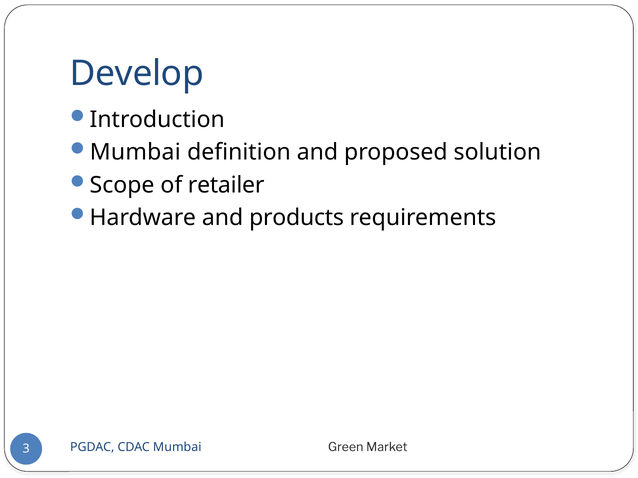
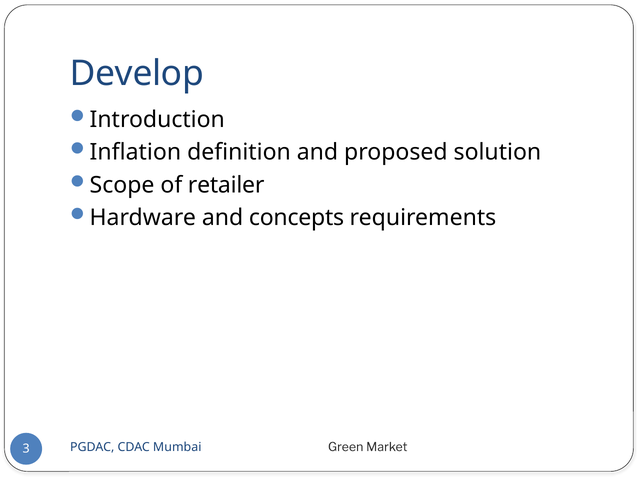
Mumbai at (135, 152): Mumbai -> Inflation
products: products -> concepts
